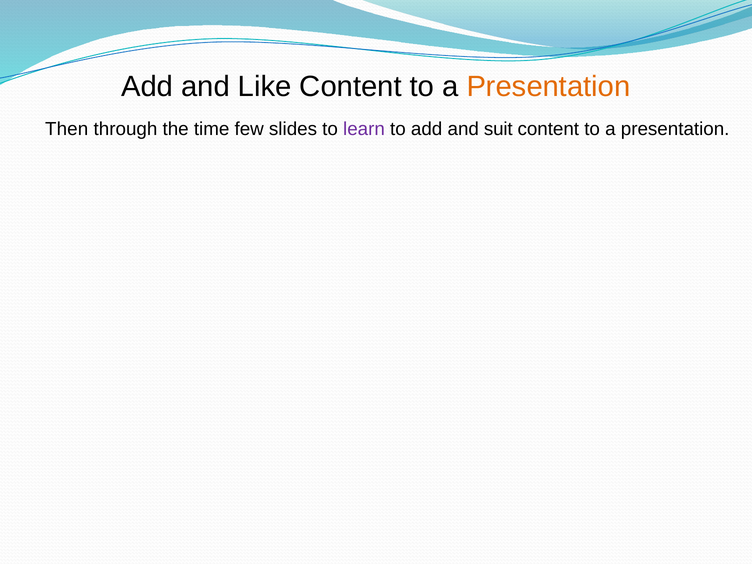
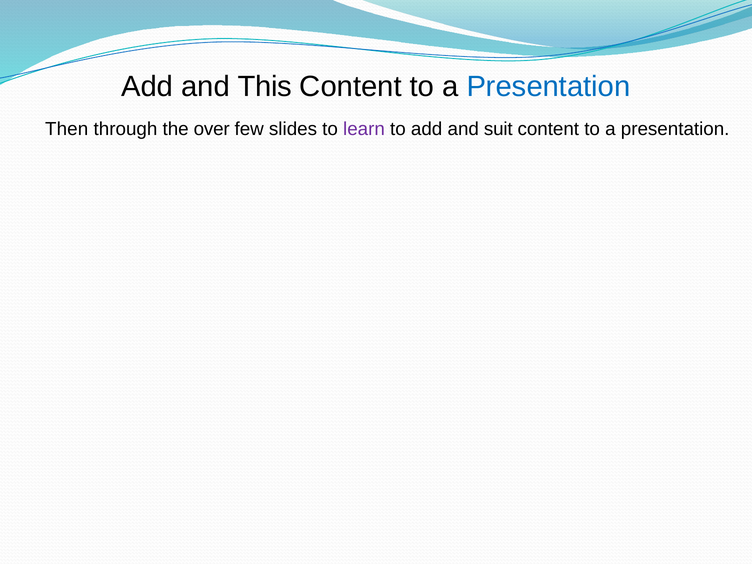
Like: Like -> This
Presentation at (548, 87) colour: orange -> blue
time: time -> over
